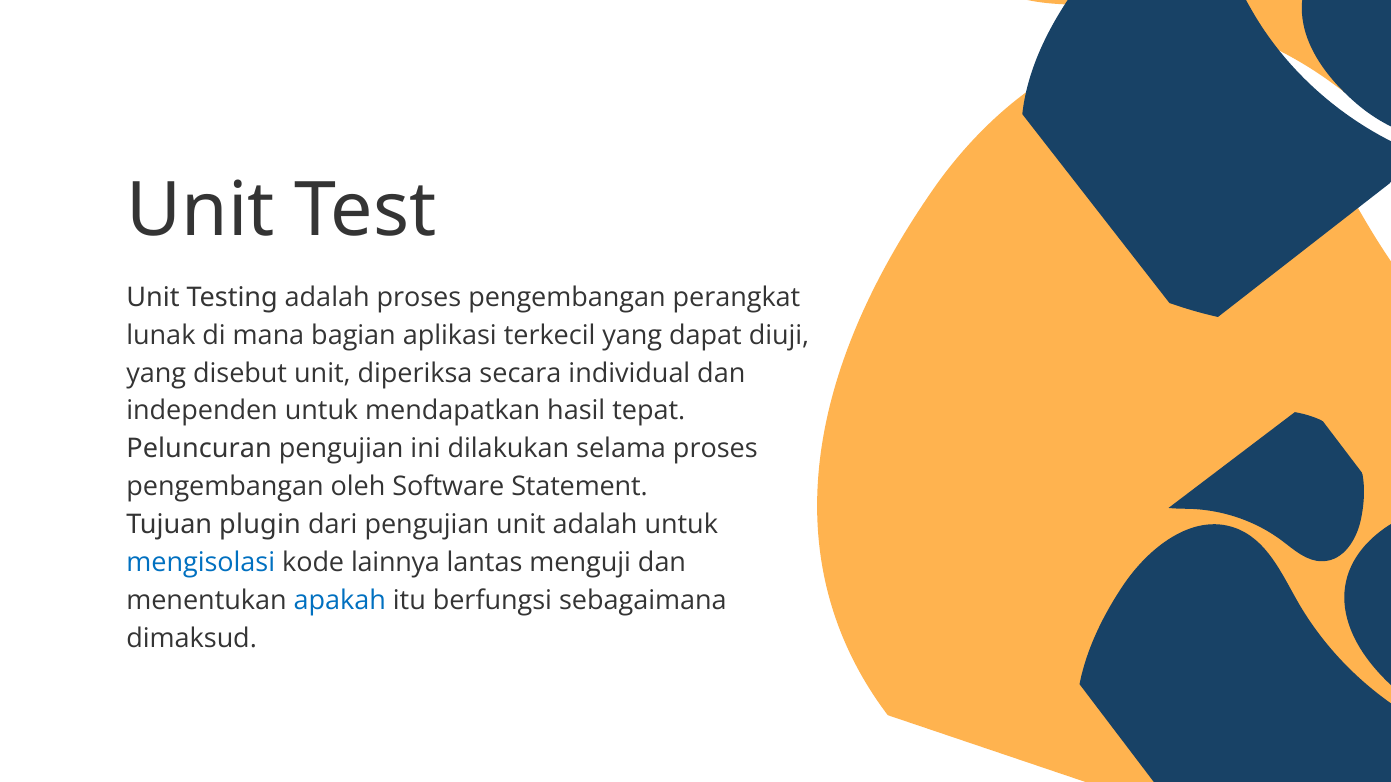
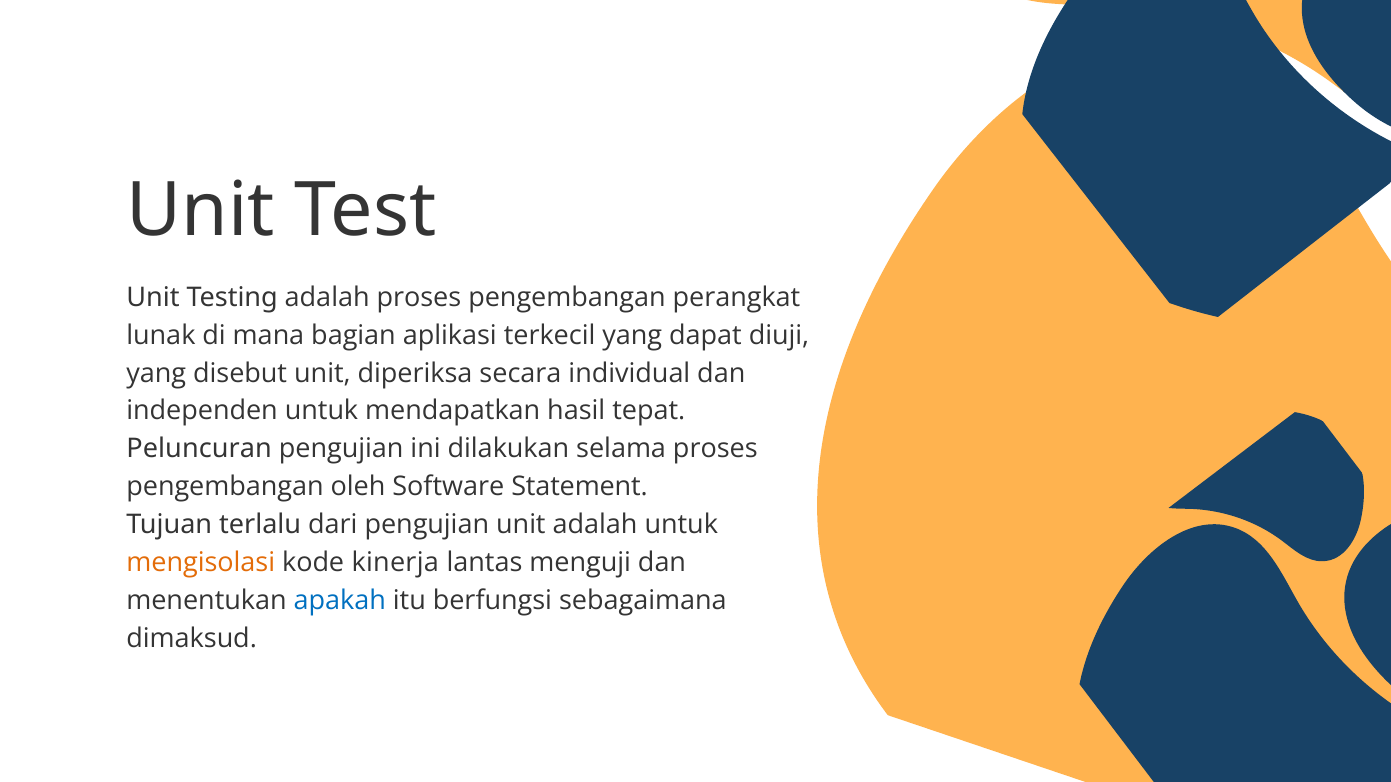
plugin: plugin -> terlalu
mengisolasi colour: blue -> orange
lainnya: lainnya -> kinerja
